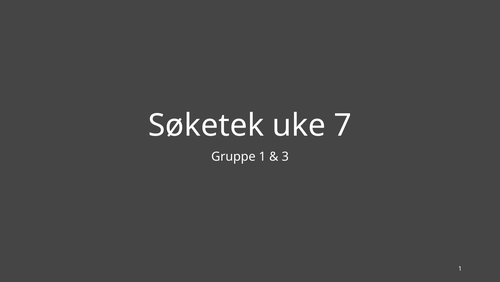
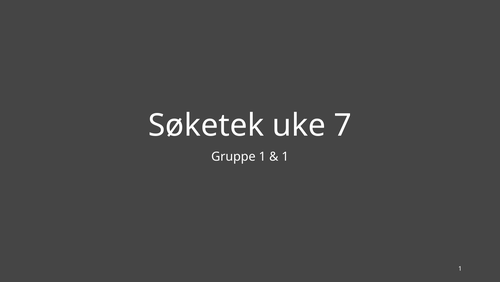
3 at (285, 156): 3 -> 1
